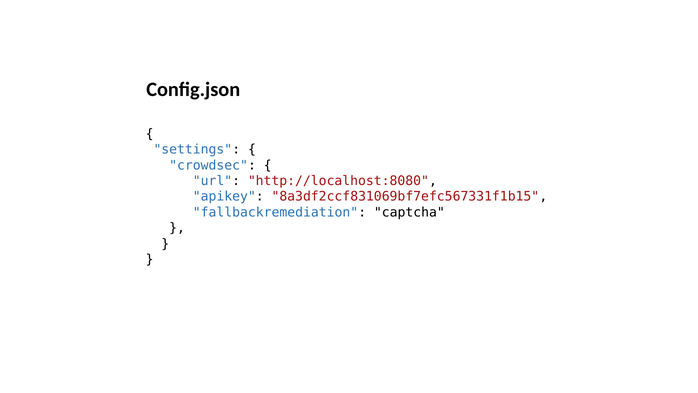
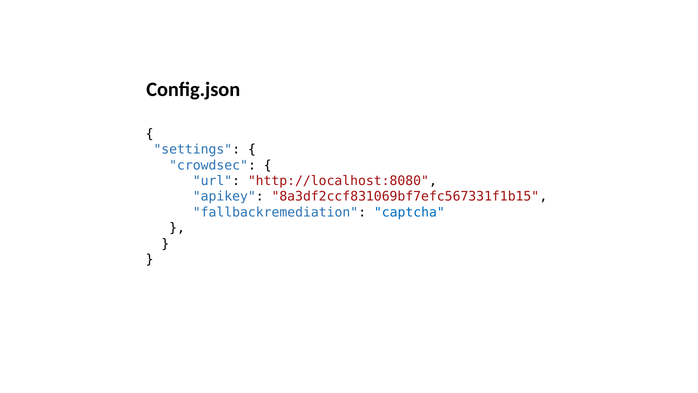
captcha colour: black -> blue
